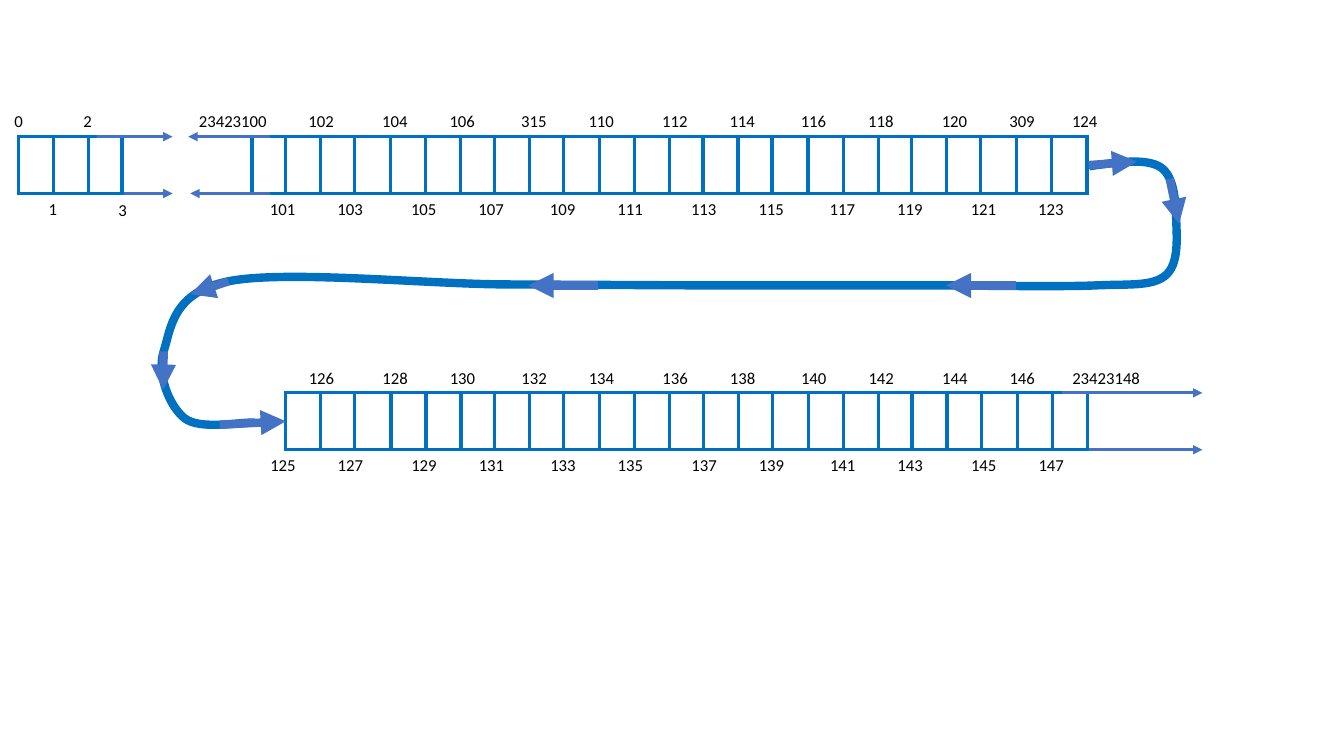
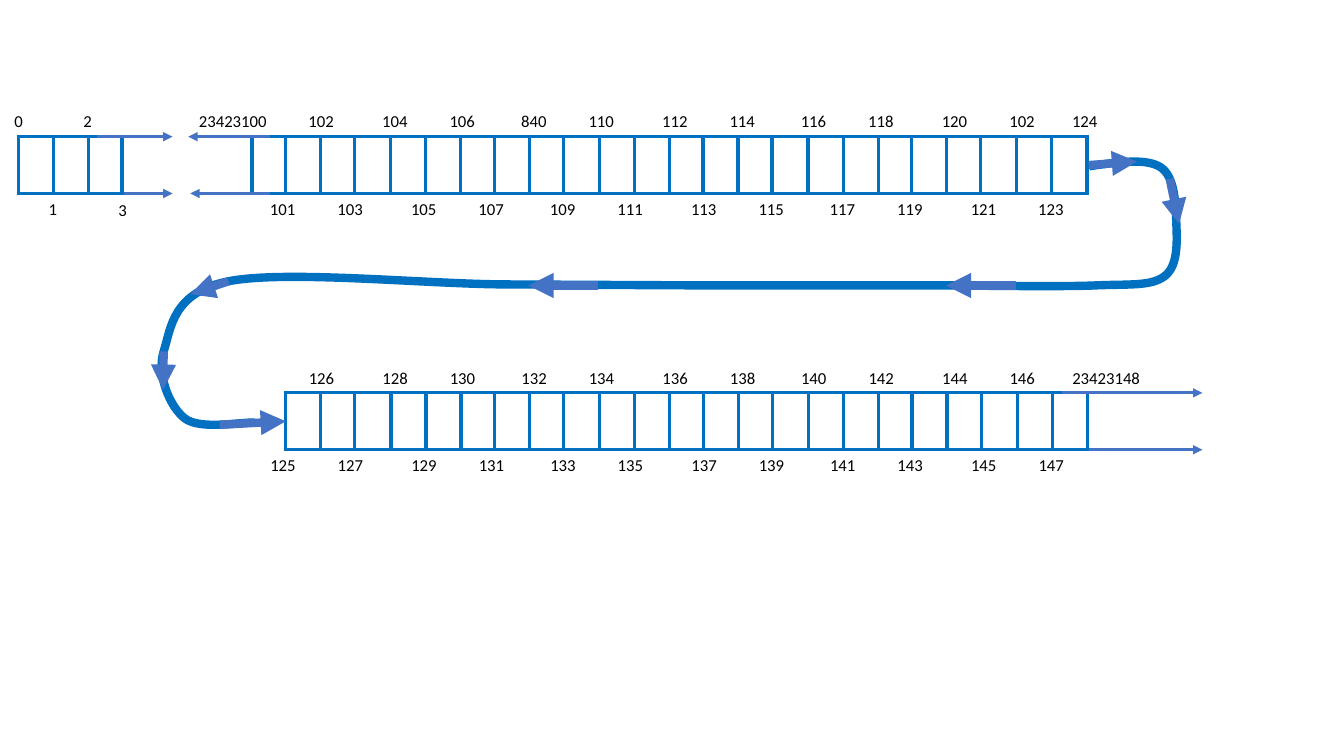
315: 315 -> 840
120 309: 309 -> 102
